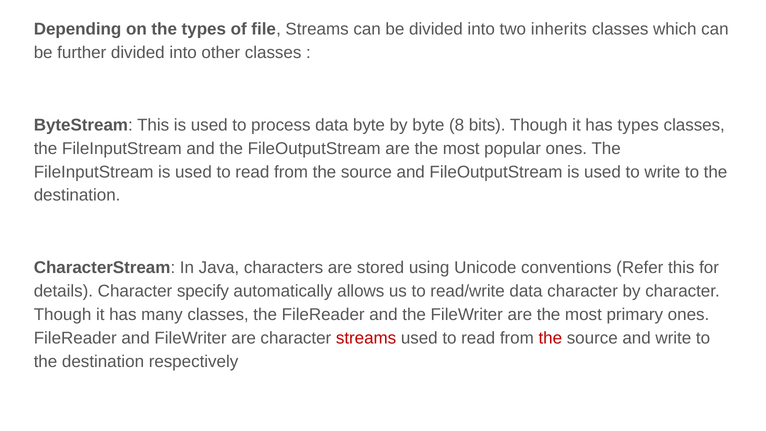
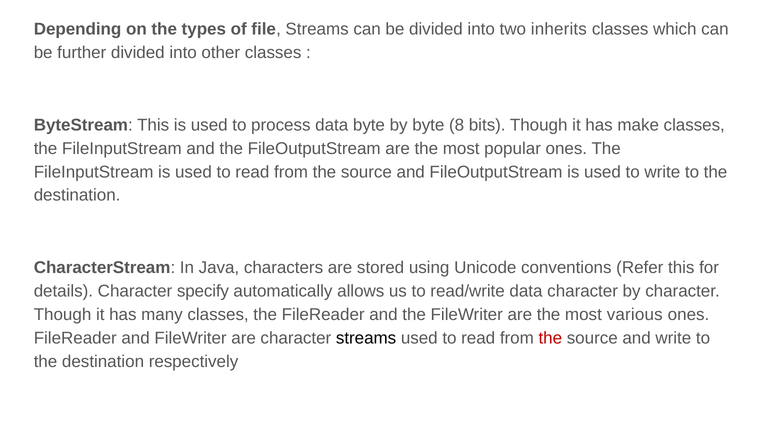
has types: types -> make
primary: primary -> various
streams at (366, 338) colour: red -> black
